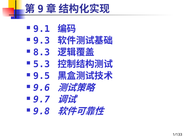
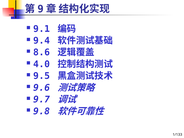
9.3: 9.3 -> 9.4
8.3: 8.3 -> 8.6
5.3: 5.3 -> 4.0
